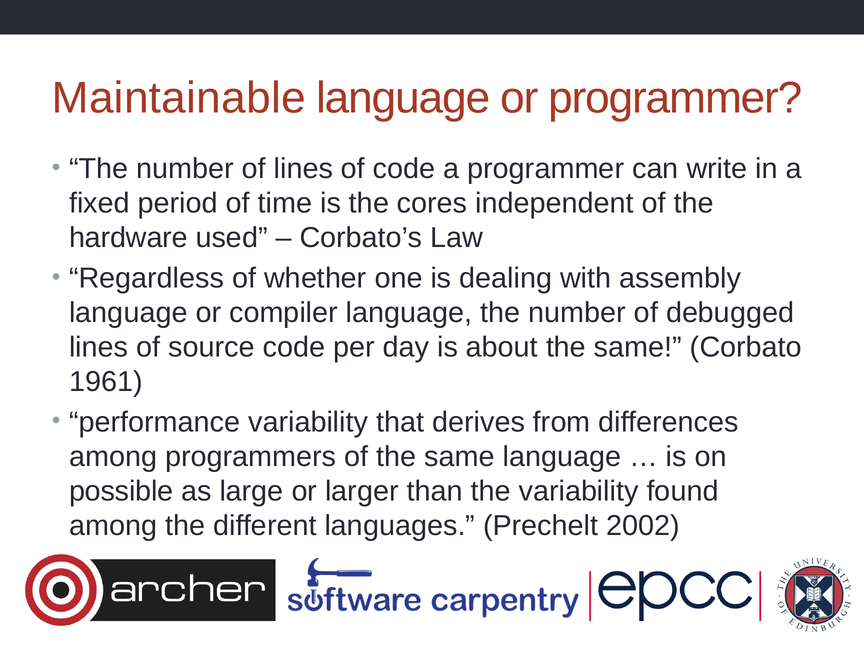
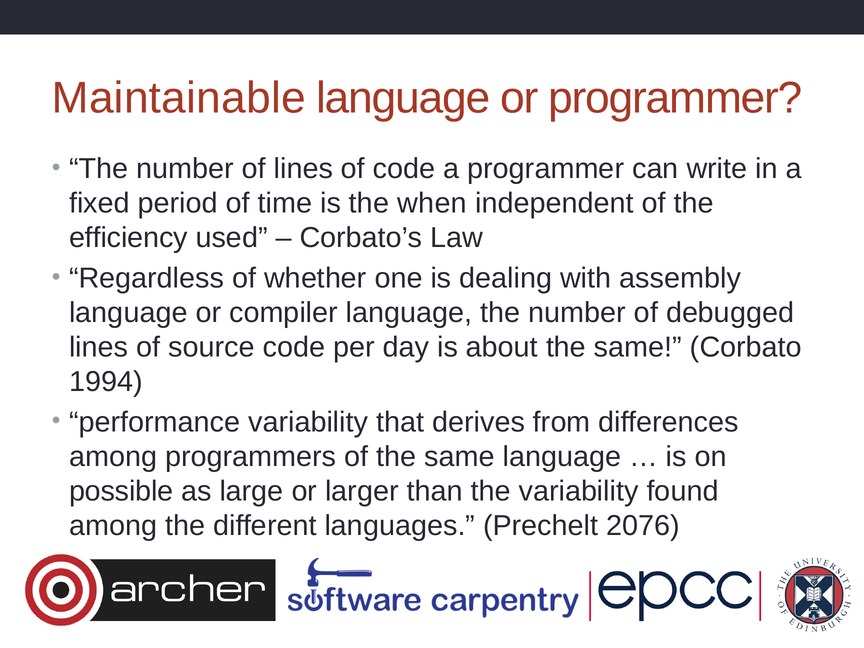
cores: cores -> when
hardware: hardware -> efficiency
1961: 1961 -> 1994
2002: 2002 -> 2076
